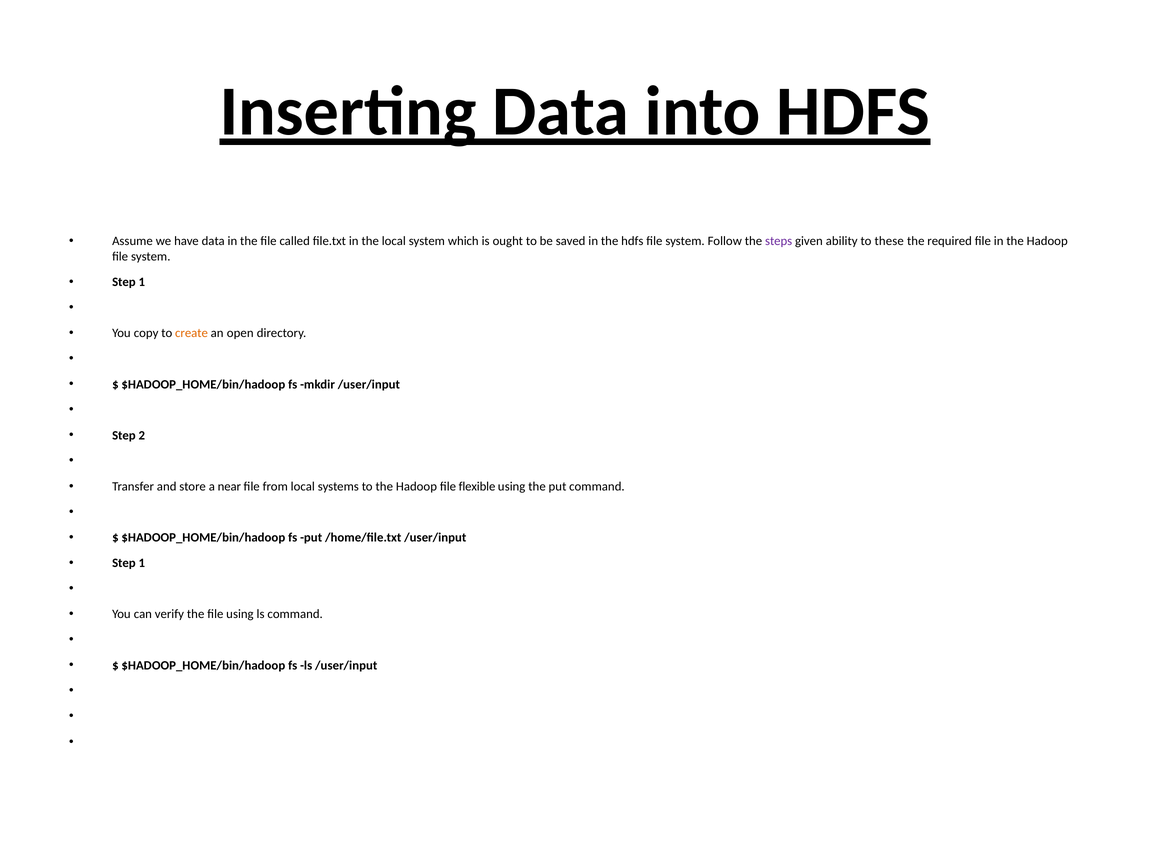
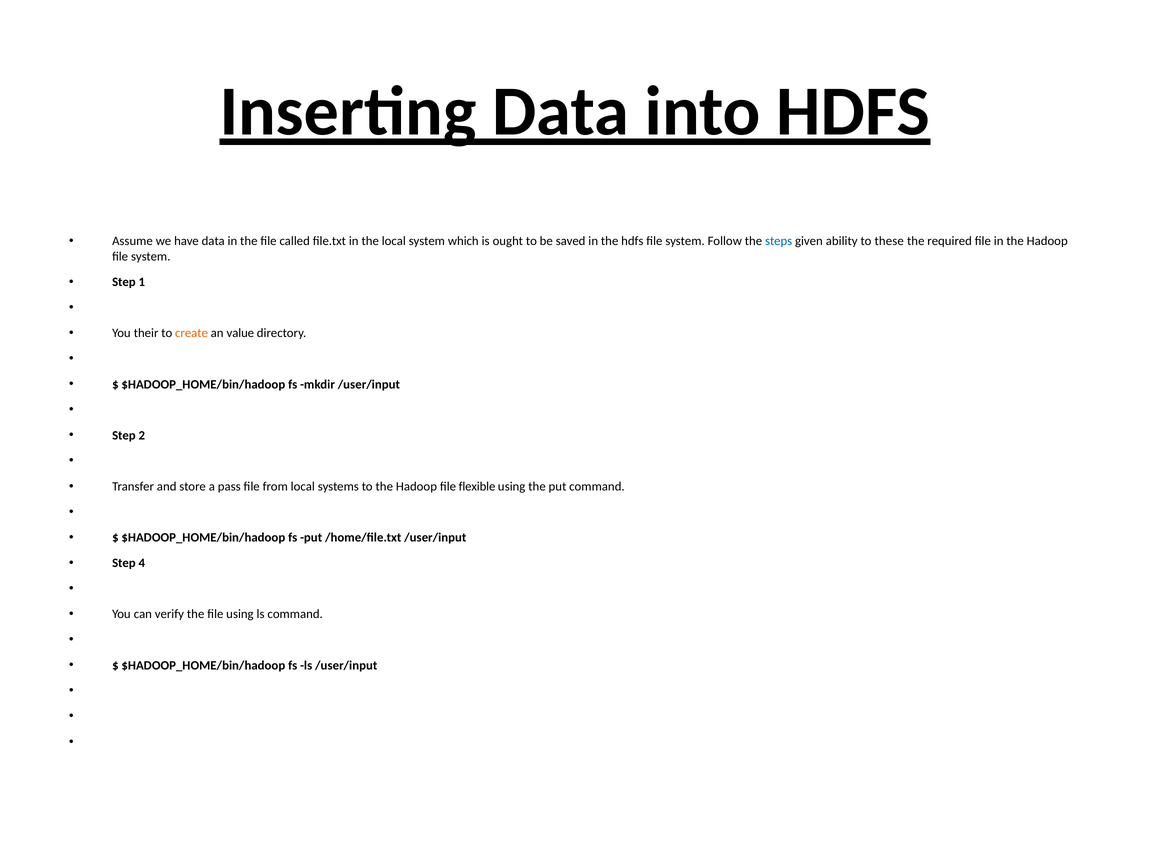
steps colour: purple -> blue
copy: copy -> their
open: open -> value
near: near -> pass
1 at (142, 563): 1 -> 4
